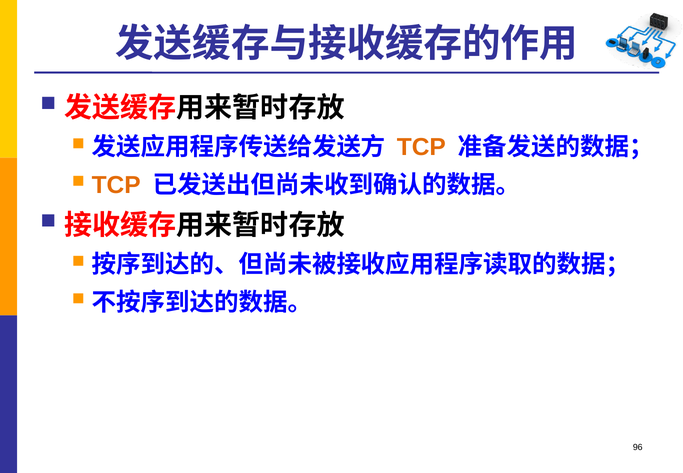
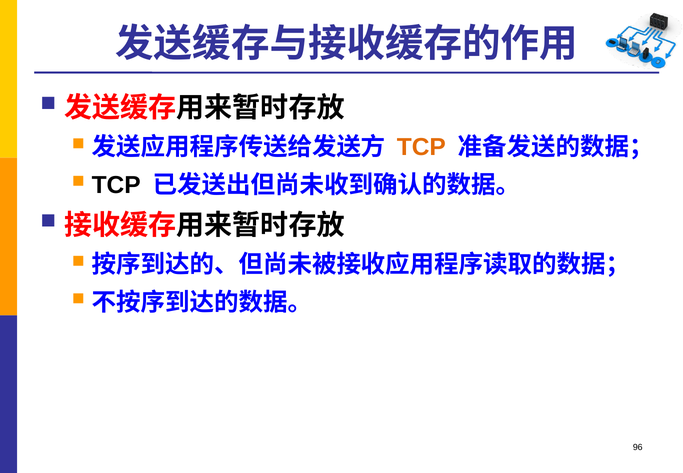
TCP at (116, 185) colour: orange -> black
